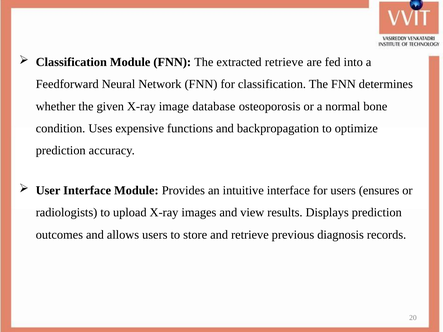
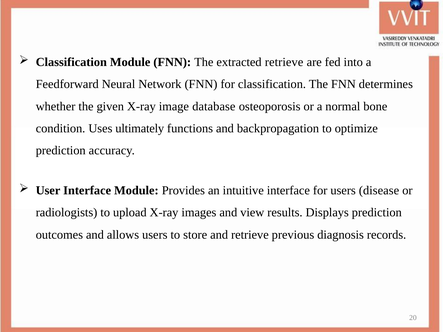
expensive: expensive -> ultimately
ensures: ensures -> disease
